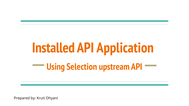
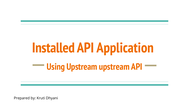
Using Selection: Selection -> Upstream
